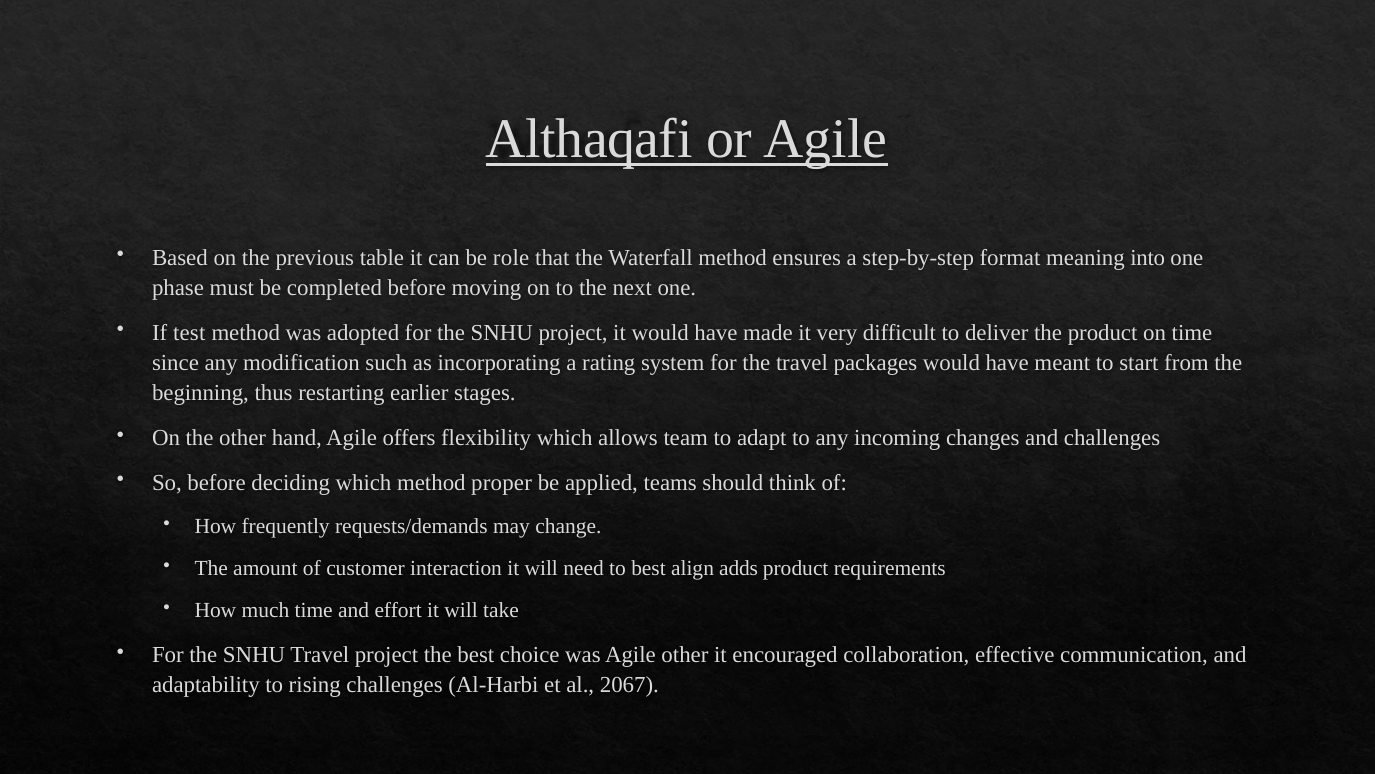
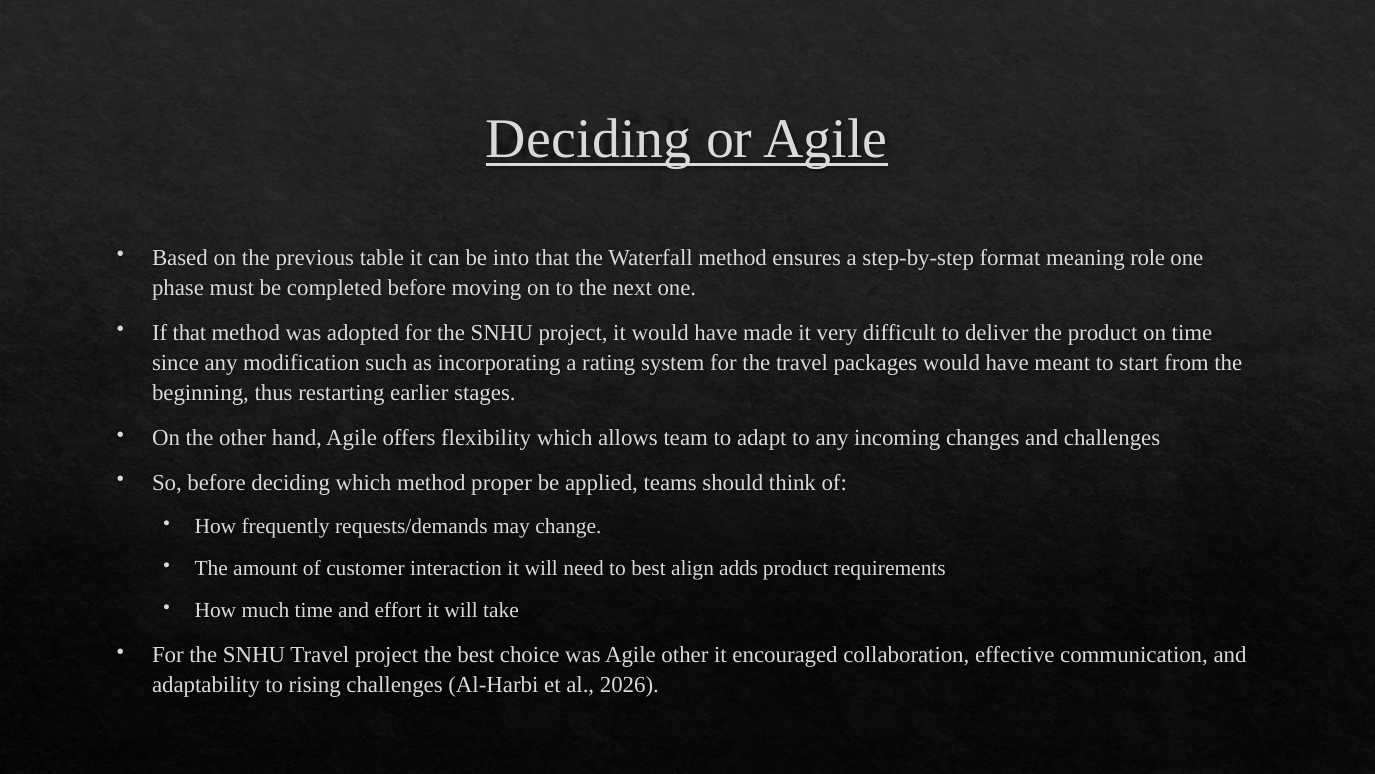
Althaqafi at (589, 139): Althaqafi -> Deciding
role: role -> into
into: into -> role
If test: test -> that
2067: 2067 -> 2026
